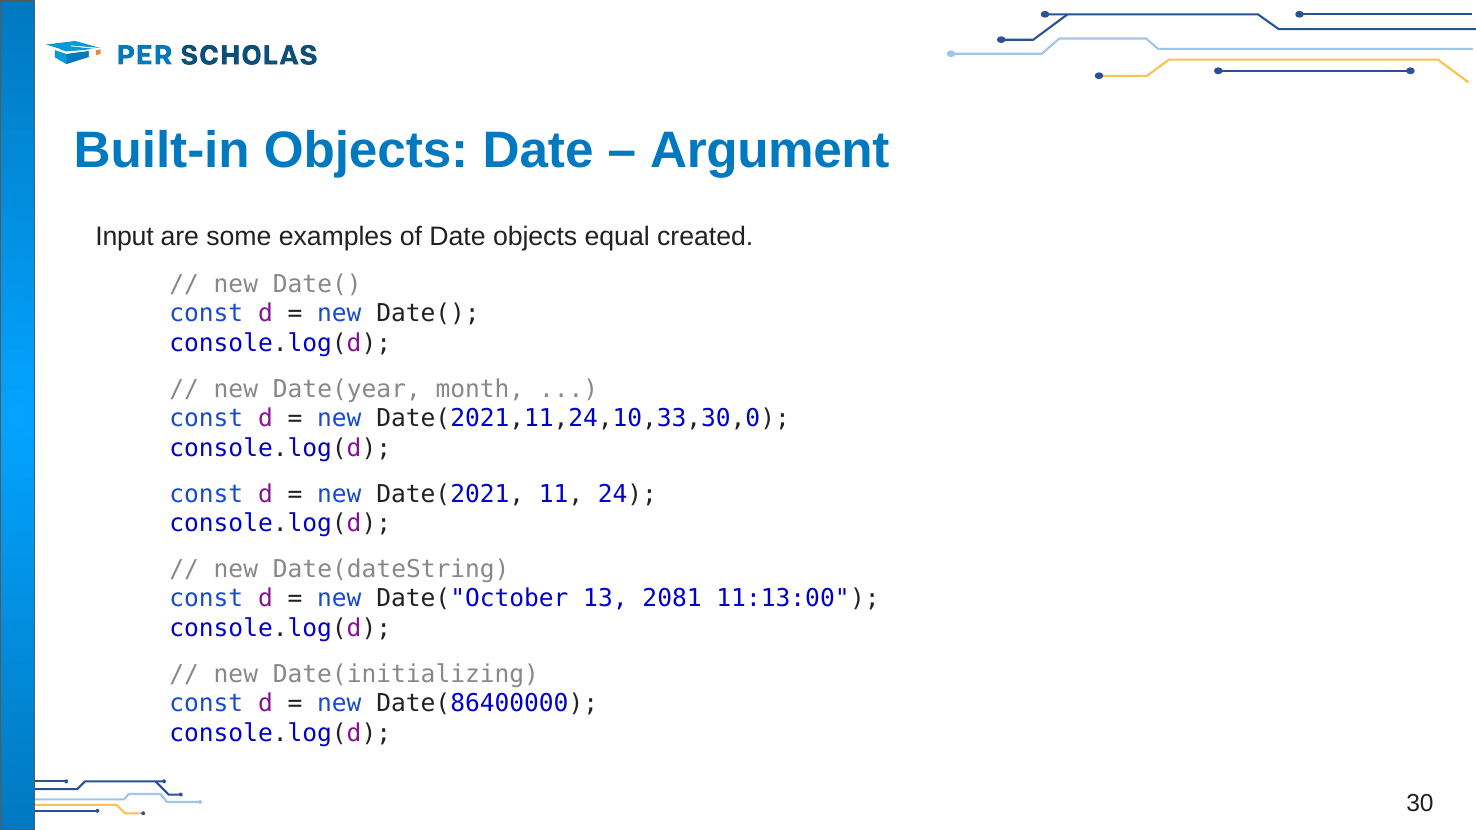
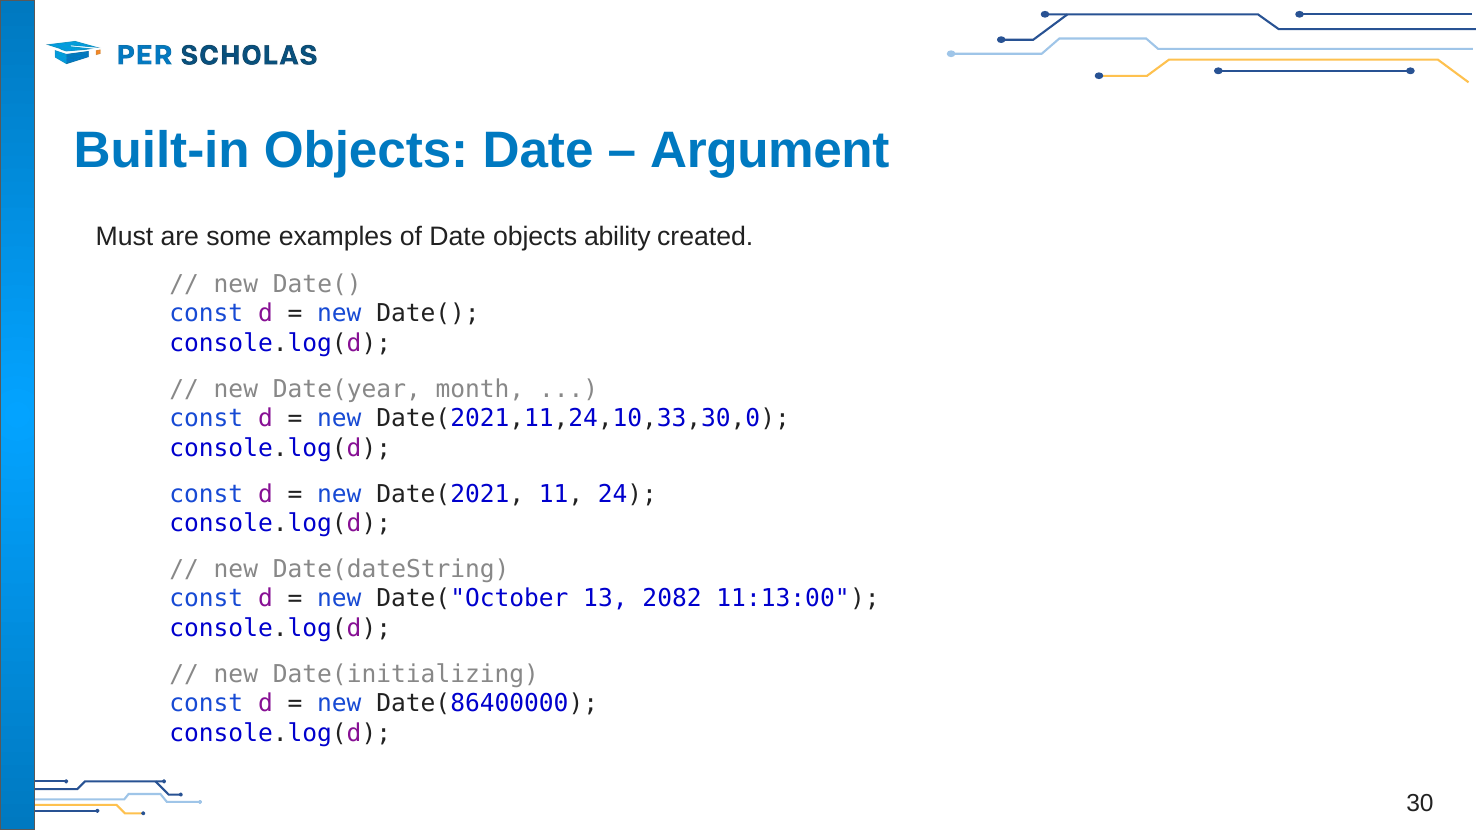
Input: Input -> Must
equal: equal -> ability
2081: 2081 -> 2082
